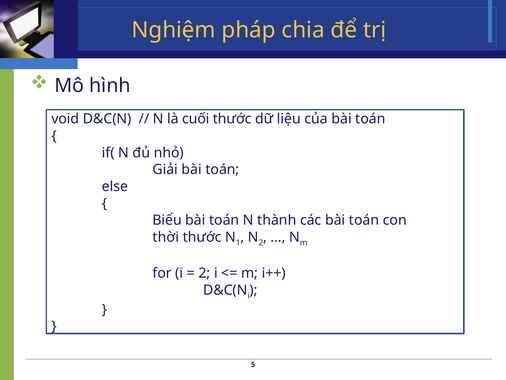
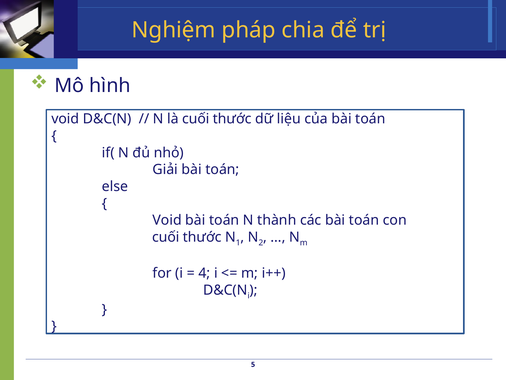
Biểu at (167, 220): Biểu -> Void
thời at (166, 237): thời -> cuối
2 at (204, 273): 2 -> 4
